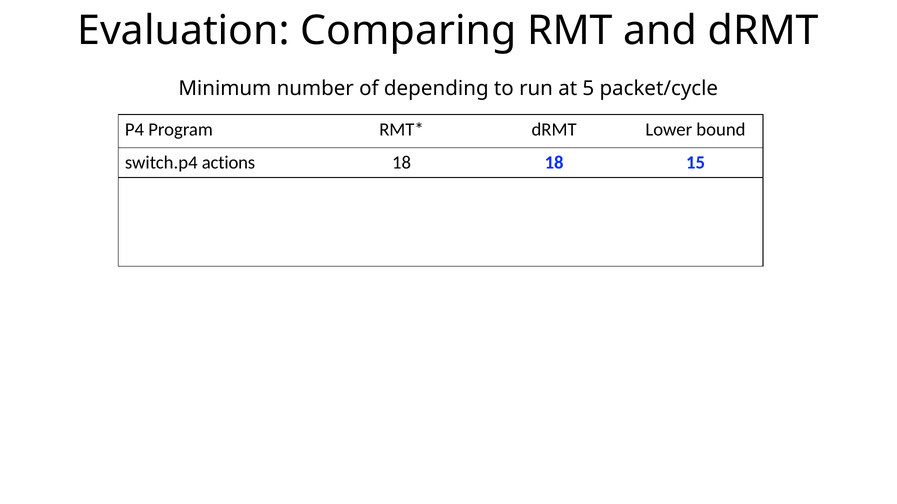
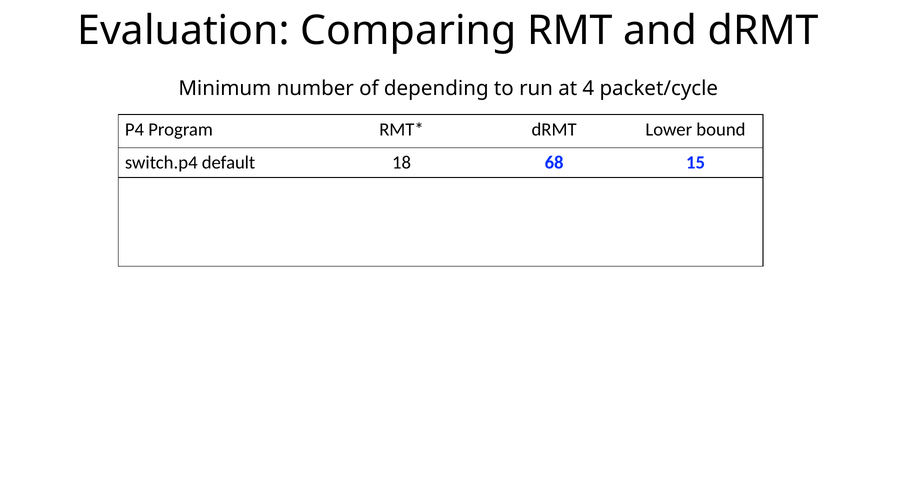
5: 5 -> 4
actions: actions -> default
18 18: 18 -> 68
